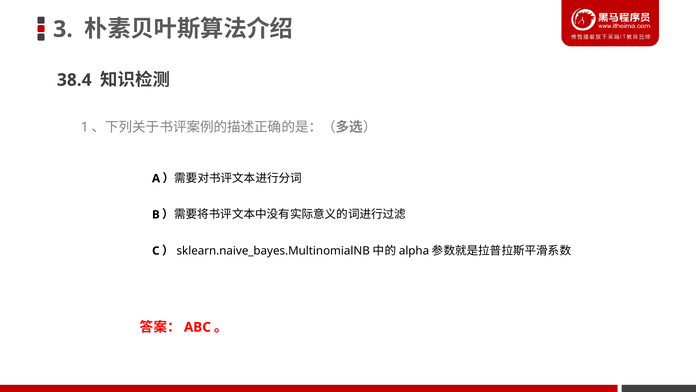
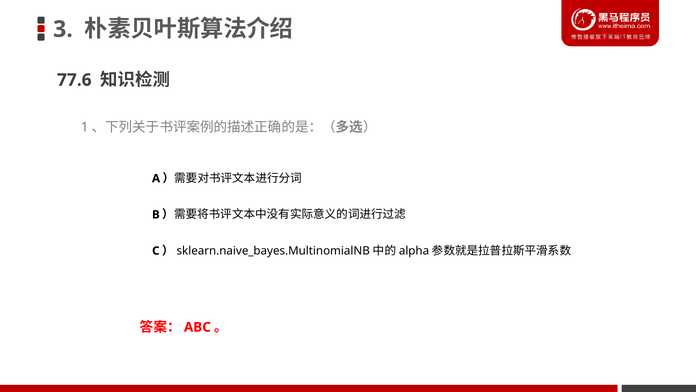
38.4: 38.4 -> 77.6
